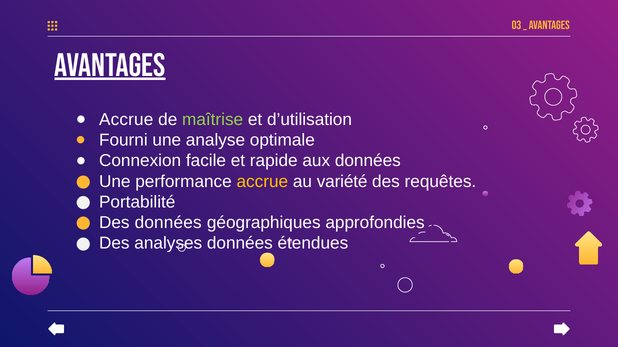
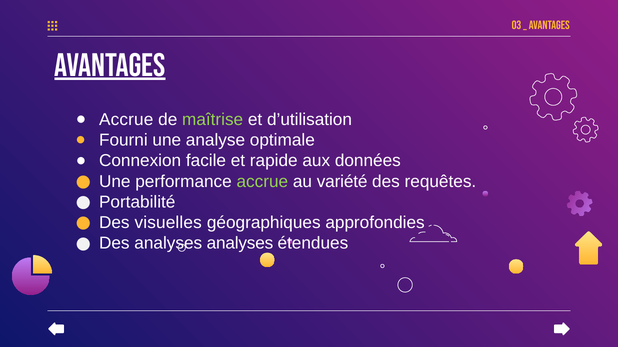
accrue at (262, 182) colour: yellow -> light green
Des données: données -> visuelles
analyses données: données -> analyses
